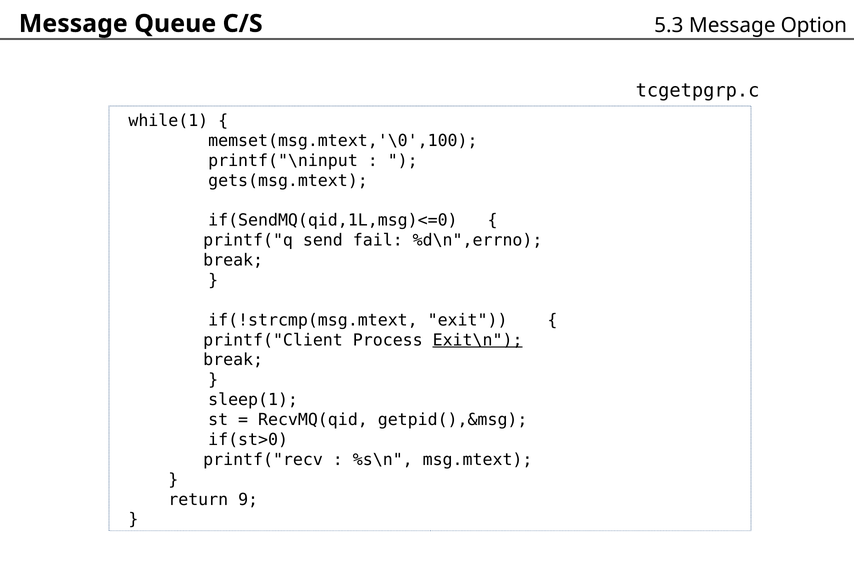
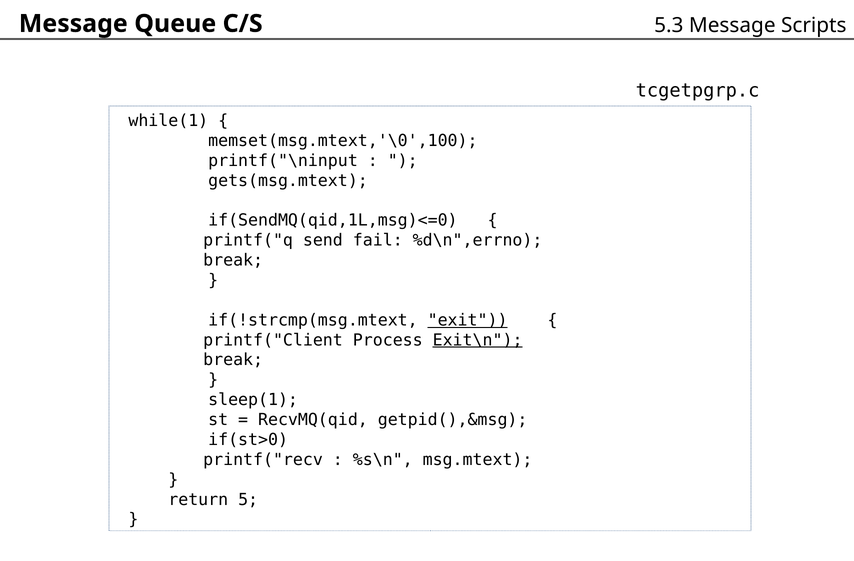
Option: Option -> Scripts
exit underline: none -> present
9: 9 -> 5
